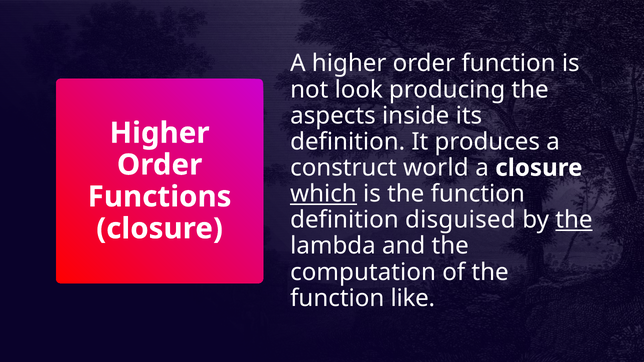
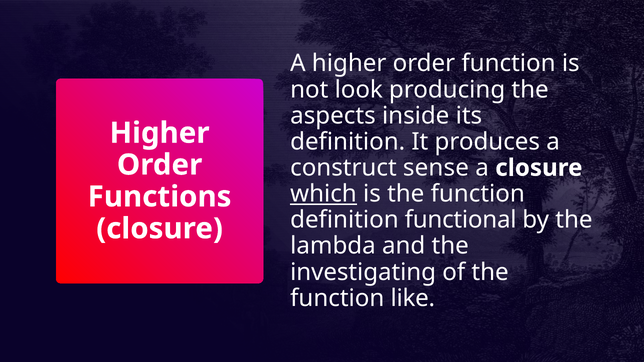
world: world -> sense
disguised: disguised -> functional
the at (574, 220) underline: present -> none
computation: computation -> investigating
